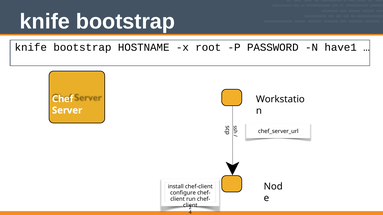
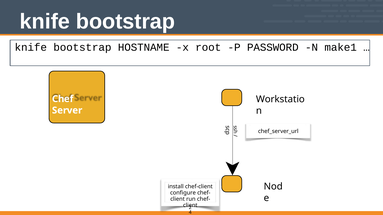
have1: have1 -> make1
